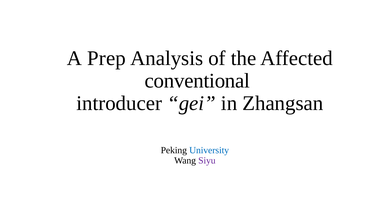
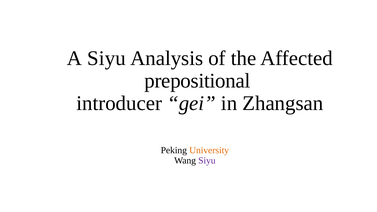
A Prep: Prep -> Siyu
conventional: conventional -> prepositional
University colour: blue -> orange
